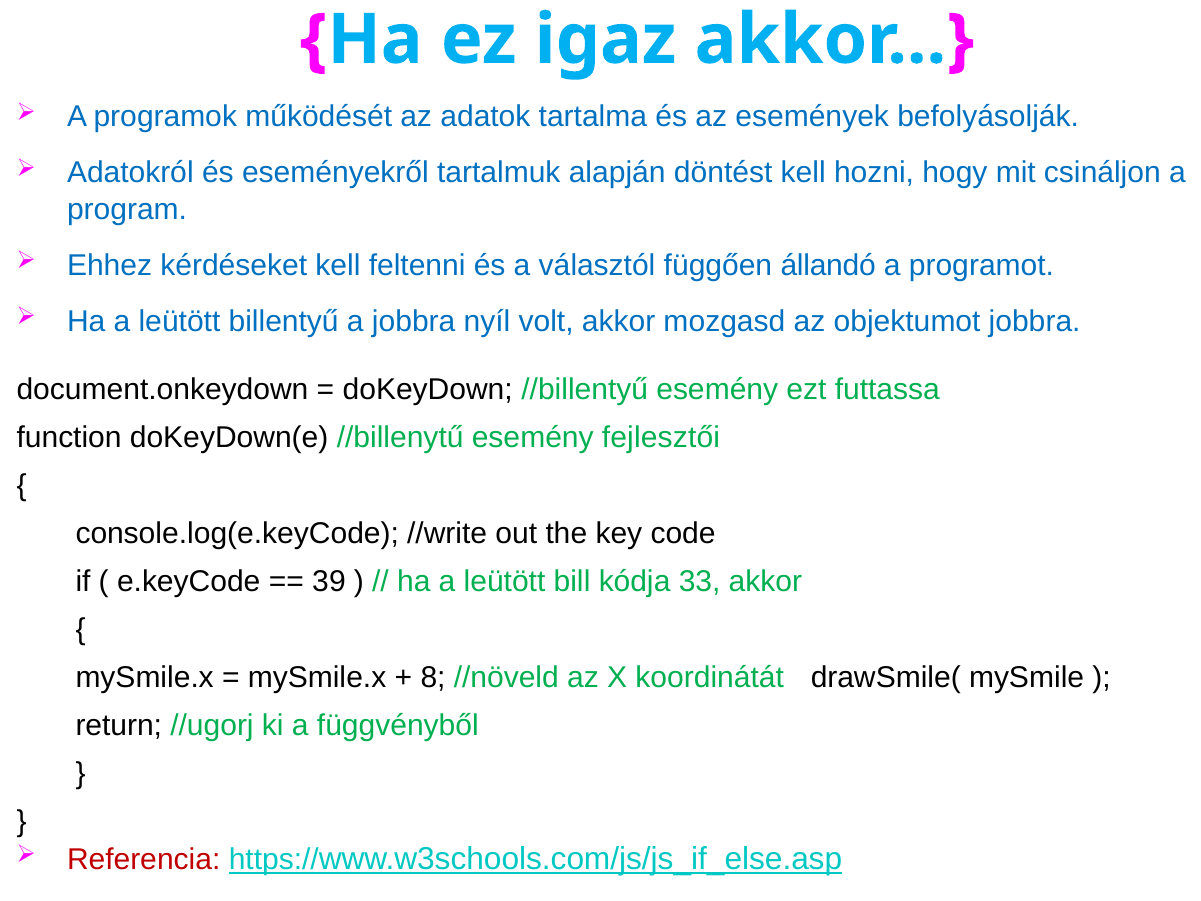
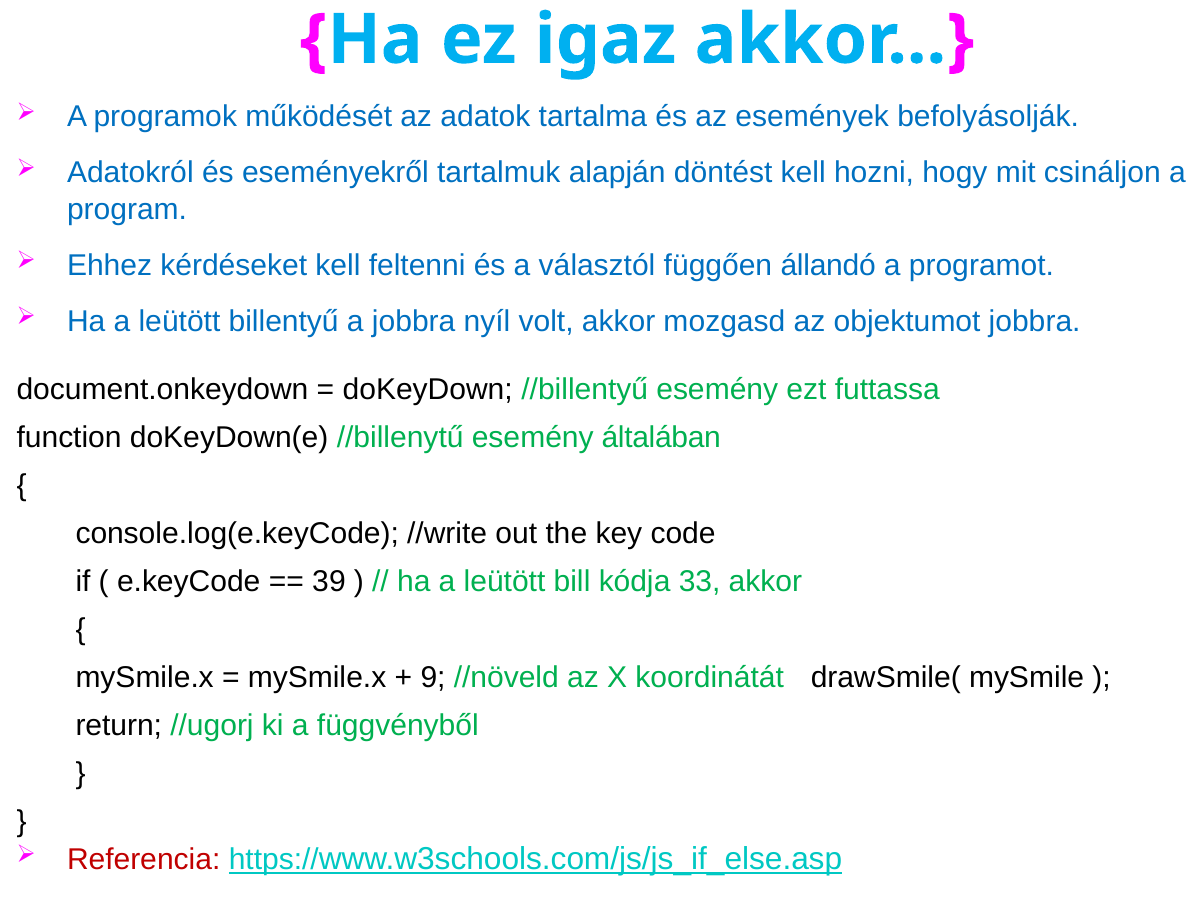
fejlesztői: fejlesztői -> általában
8: 8 -> 9
